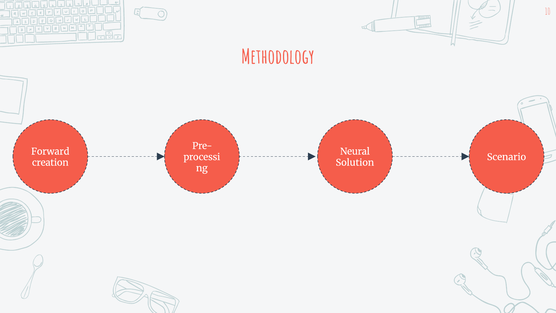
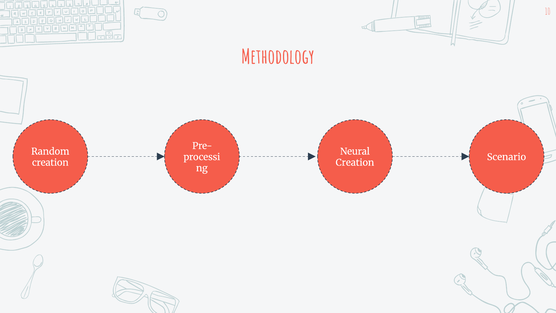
Forward: Forward -> Random
Solution at (355, 163): Solution -> Creation
